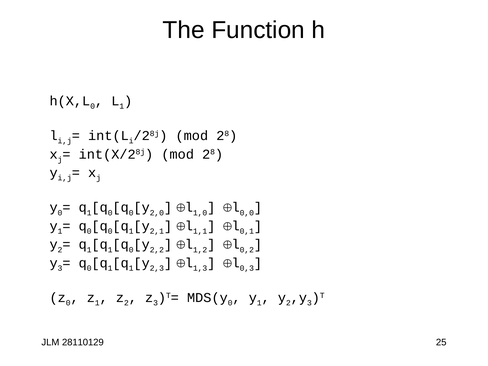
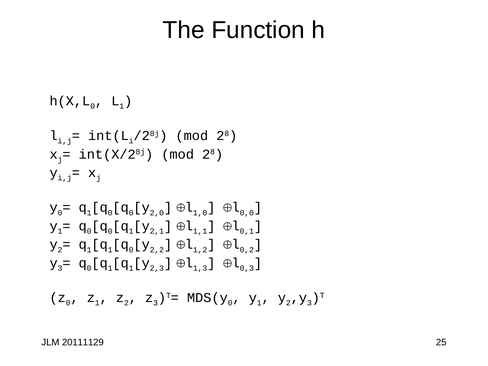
28110129: 28110129 -> 20111129
